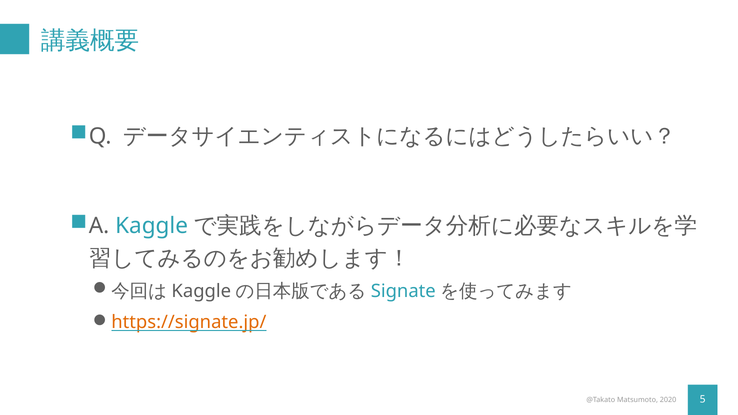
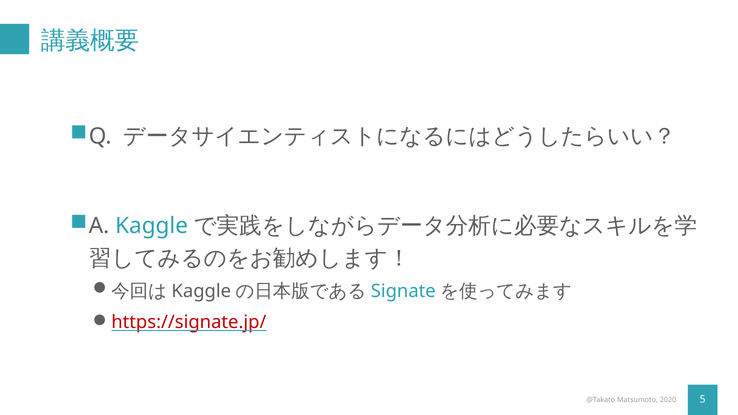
https://signate.jp/ colour: orange -> red
